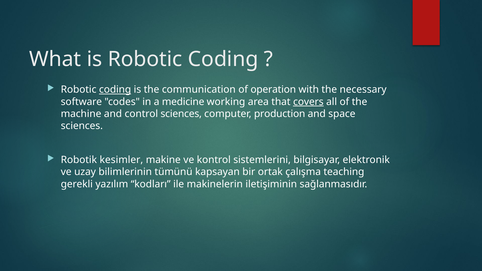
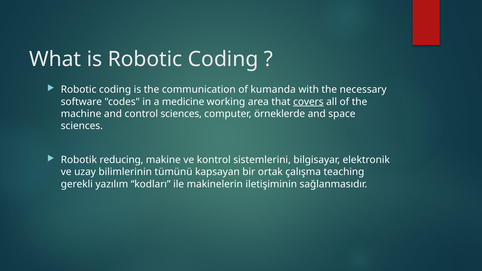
coding at (115, 90) underline: present -> none
operation: operation -> kumanda
production: production -> örneklerde
kesimler: kesimler -> reducing
